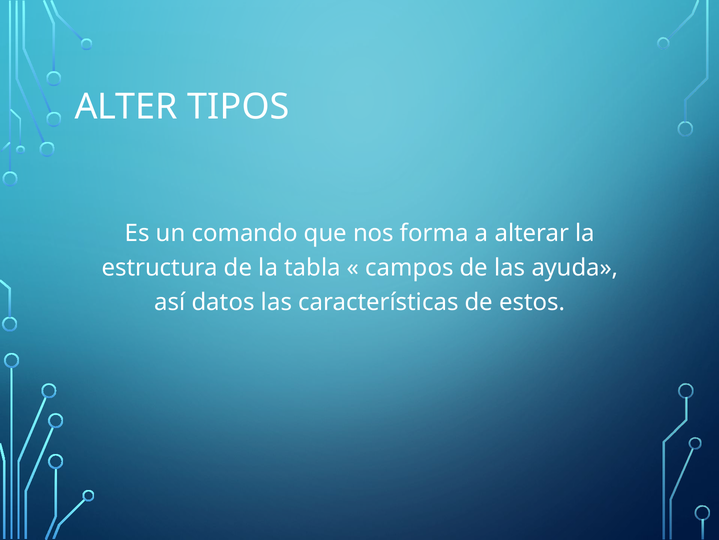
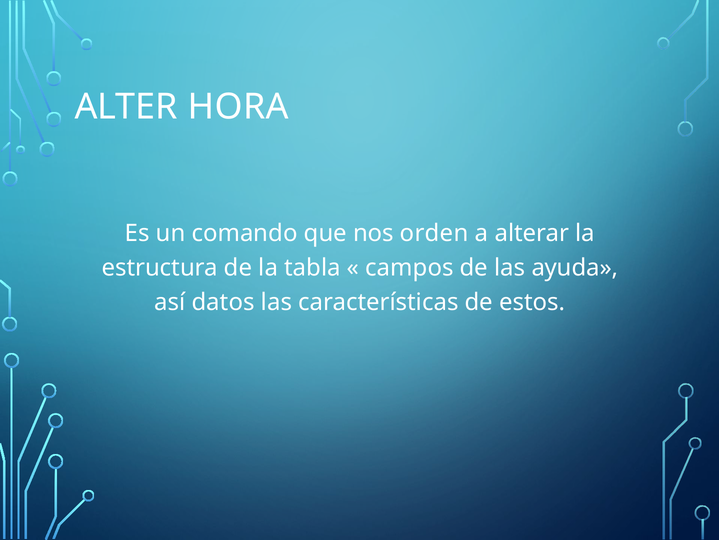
TIPOS: TIPOS -> HORA
forma: forma -> orden
